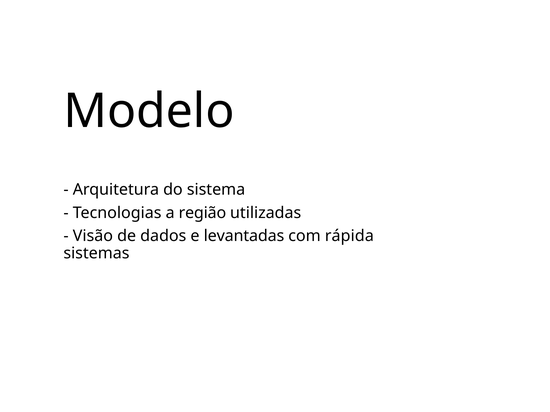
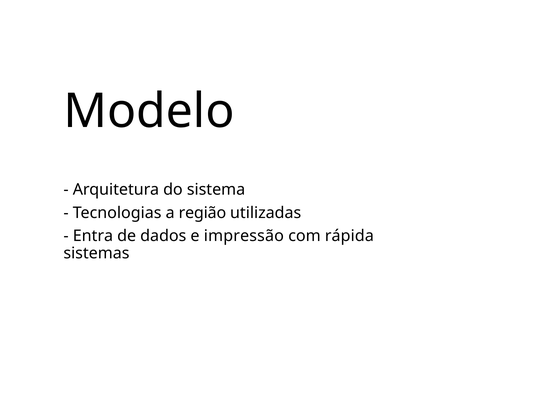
Visão: Visão -> Entra
levantadas: levantadas -> impressão
